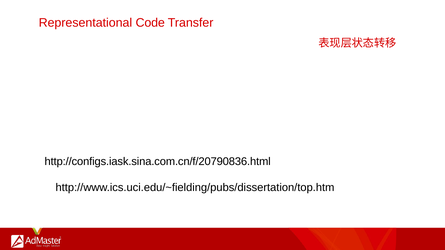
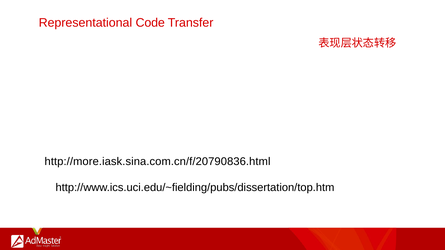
http://configs.iask.sina.com.cn/f/20790836.html: http://configs.iask.sina.com.cn/f/20790836.html -> http://more.iask.sina.com.cn/f/20790836.html
